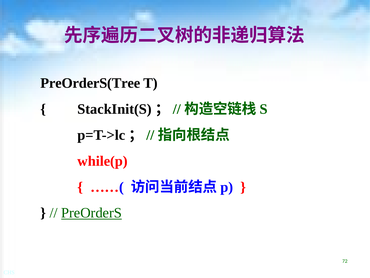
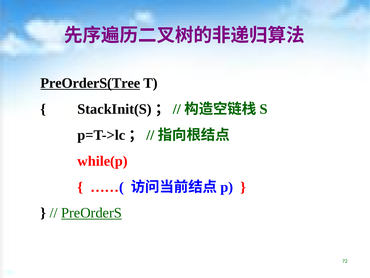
PreOrderS(Tree underline: none -> present
